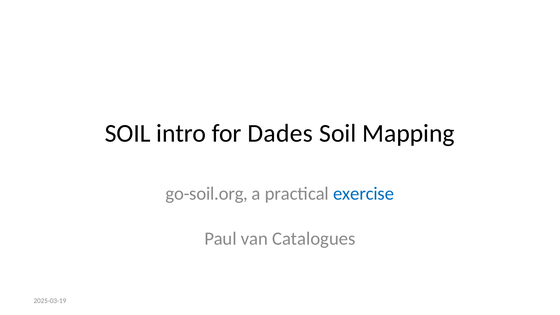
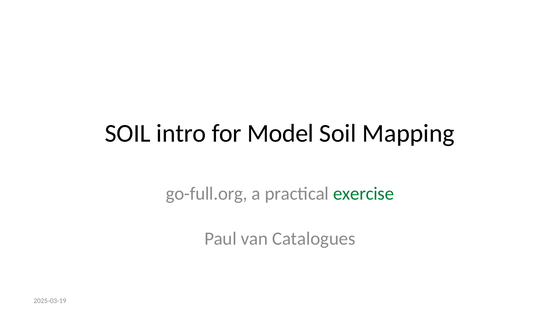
Dades: Dades -> Model
go-soil.org: go-soil.org -> go-full.org
exercise colour: blue -> green
